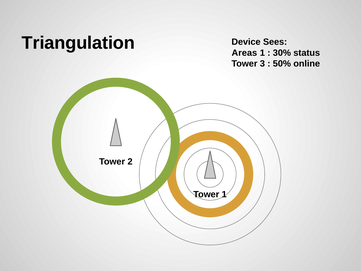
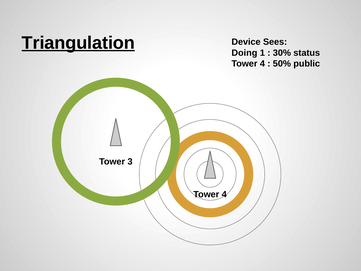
Triangulation underline: none -> present
Areas: Areas -> Doing
3 at (262, 64): 3 -> 4
online: online -> public
2: 2 -> 3
1 at (224, 194): 1 -> 4
